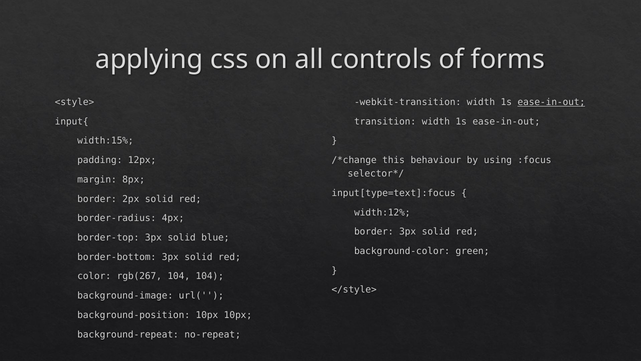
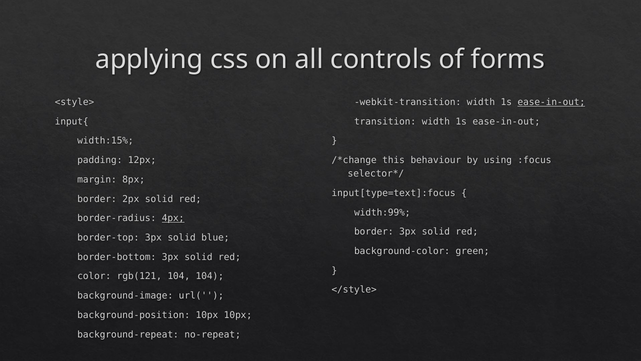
width:12%: width:12% -> width:99%
4px underline: none -> present
rgb(267: rgb(267 -> rgb(121
